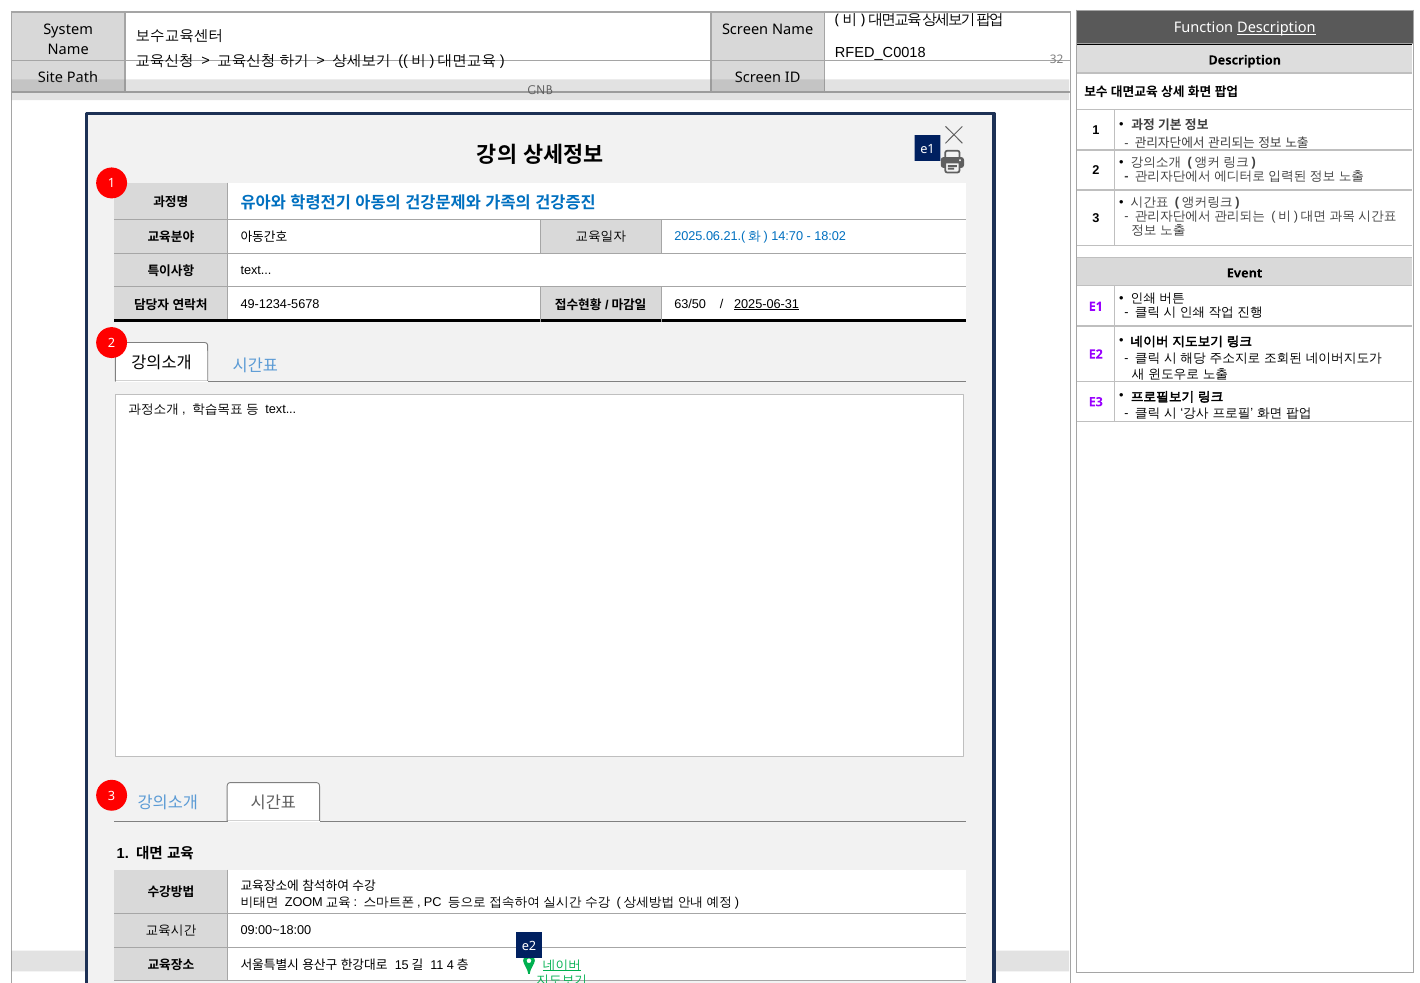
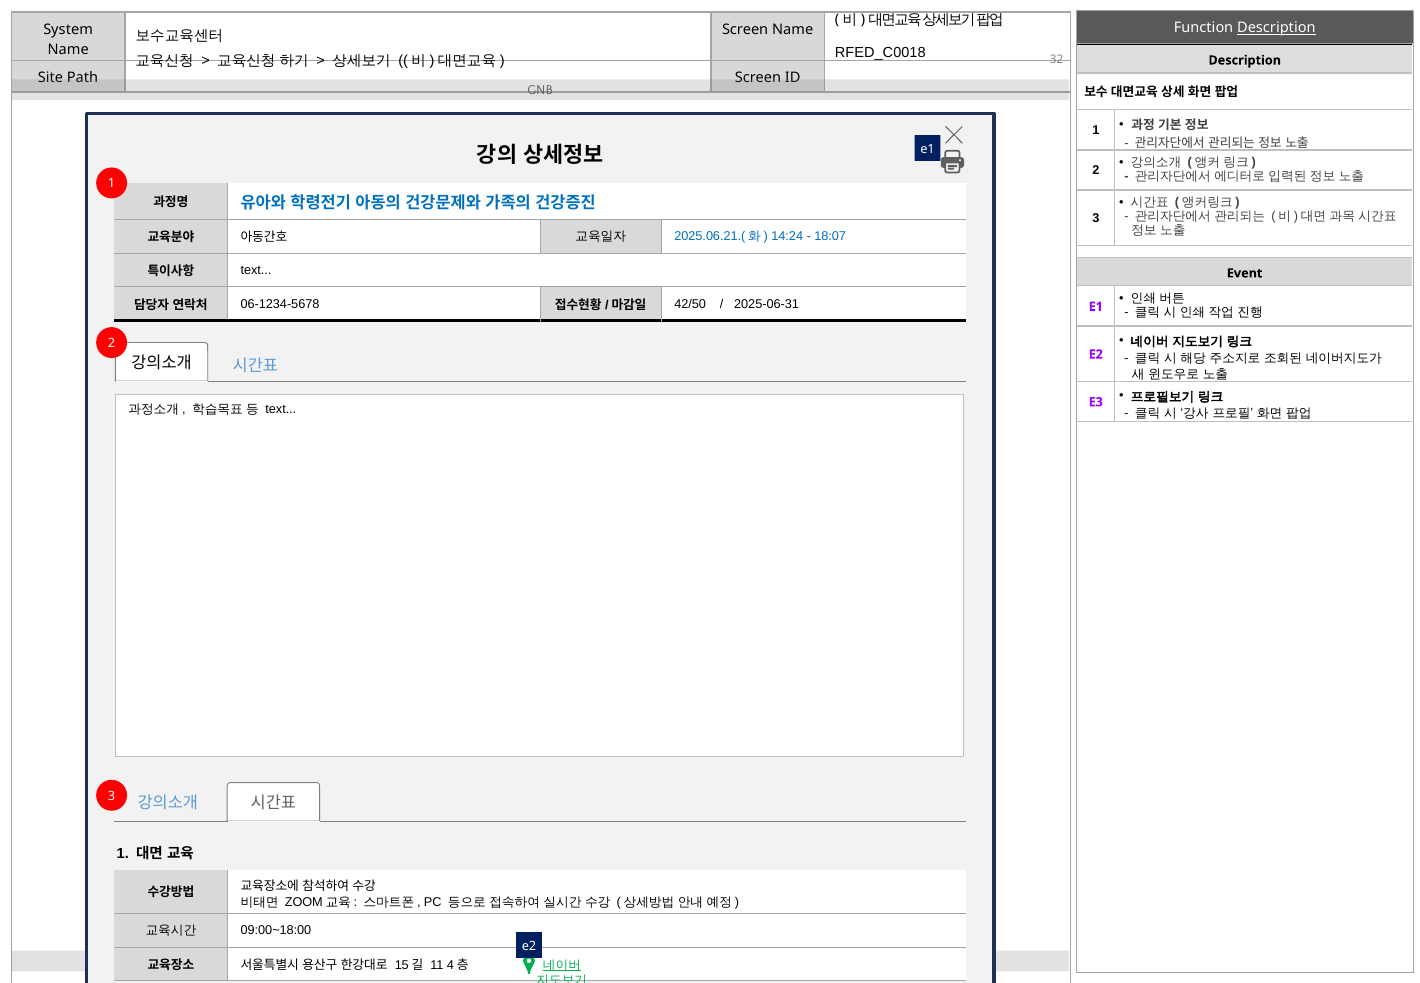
14:70: 14:70 -> 14:24
18:02: 18:02 -> 18:07
49-1234-5678: 49-1234-5678 -> 06-1234-5678
63/50: 63/50 -> 42/50
2025-06-31 underline: present -> none
